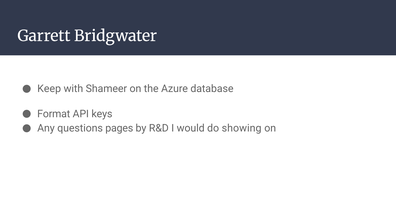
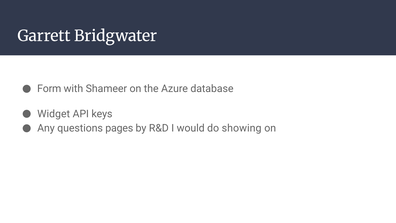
Keep: Keep -> Form
Format: Format -> Widget
